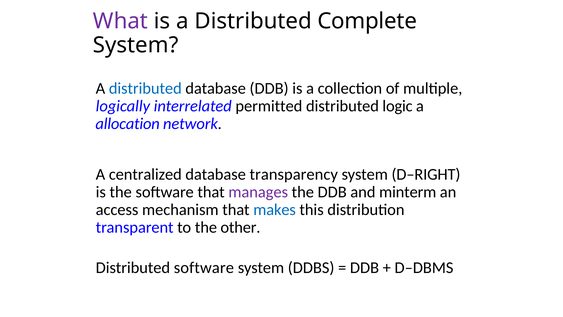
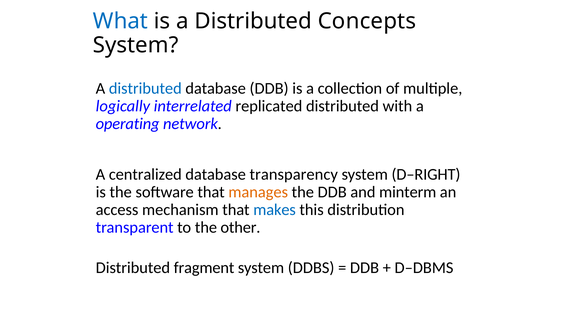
What colour: purple -> blue
Complete: Complete -> Concepts
permitted: permitted -> replicated
logic: logic -> with
allocation: allocation -> operating
manages colour: purple -> orange
Distributed software: software -> fragment
